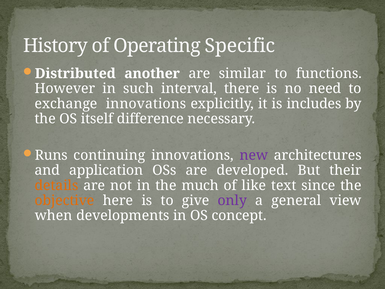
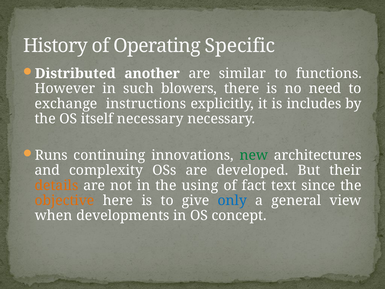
interval: interval -> blowers
exchange innovations: innovations -> instructions
itself difference: difference -> necessary
new colour: purple -> green
application: application -> complexity
much: much -> using
like: like -> fact
only colour: purple -> blue
